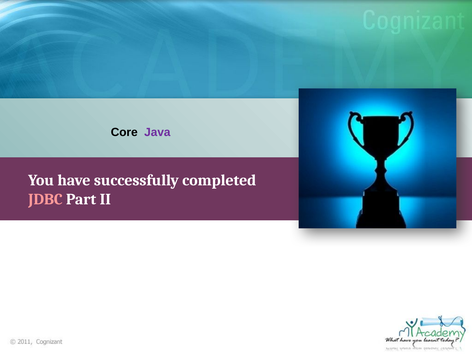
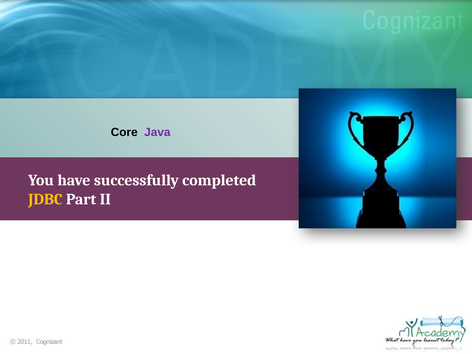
JDBC colour: pink -> yellow
